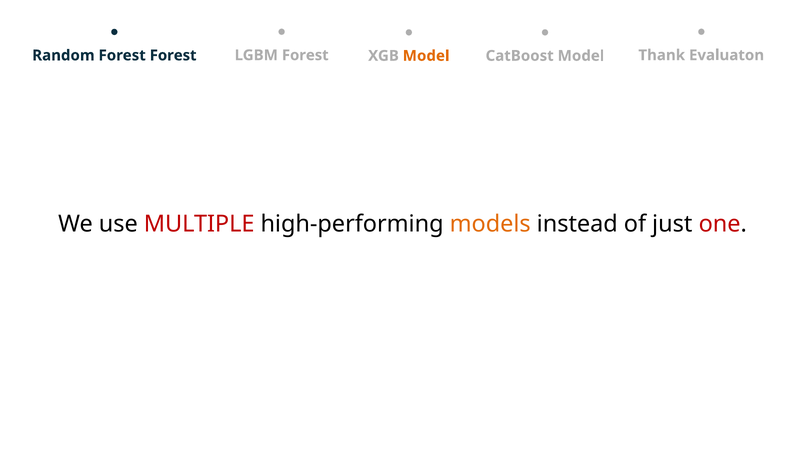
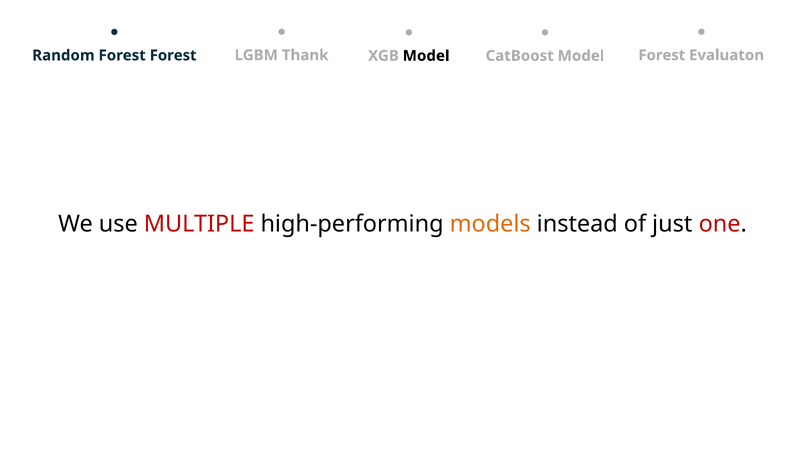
LGBM Forest: Forest -> Thank
Model at (426, 56) colour: orange -> black
Model Thank: Thank -> Forest
